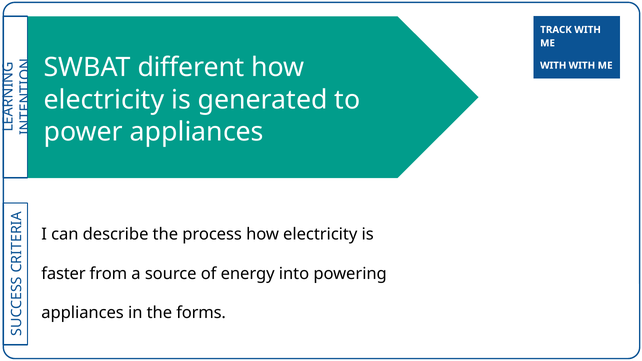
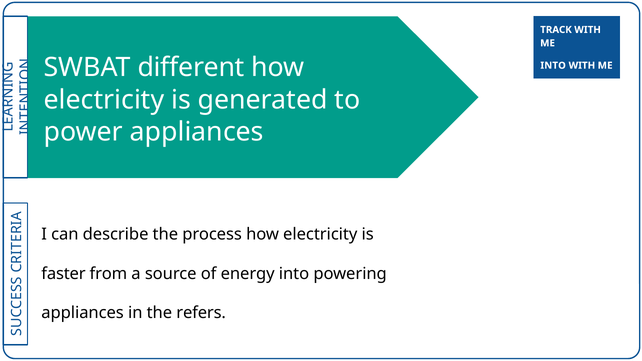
WITH at (553, 66): WITH -> INTO
forms: forms -> refers
